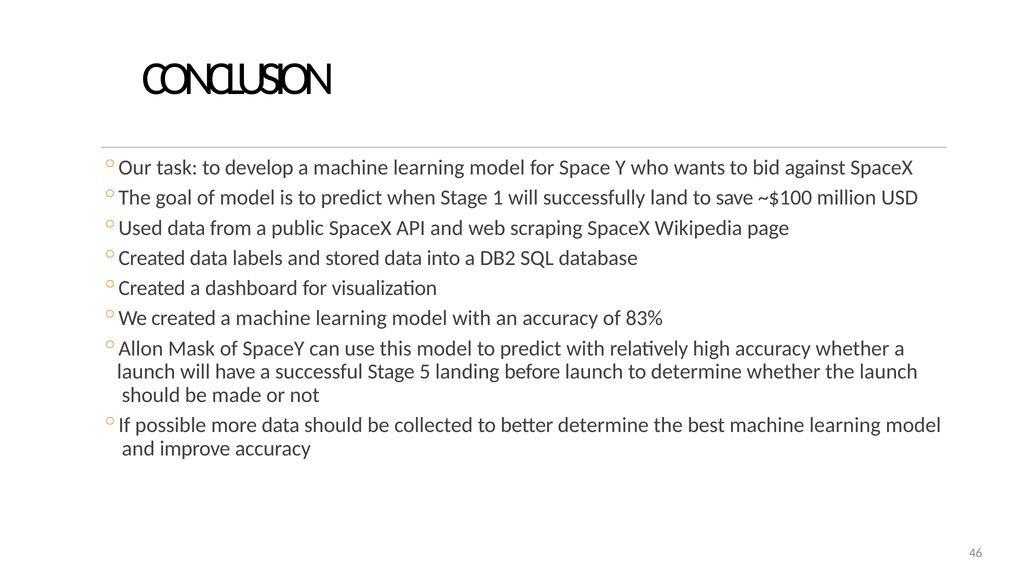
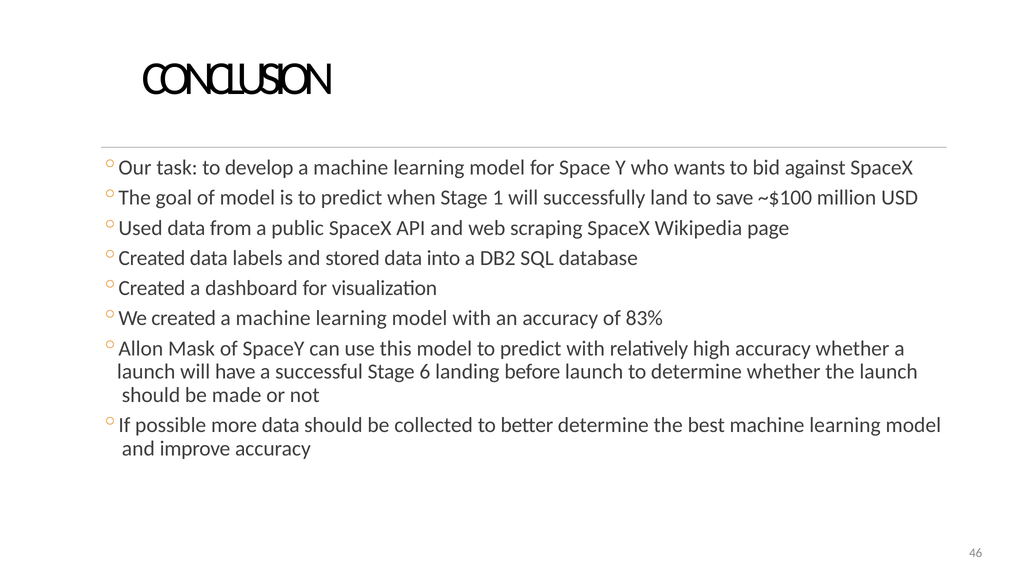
5: 5 -> 6
